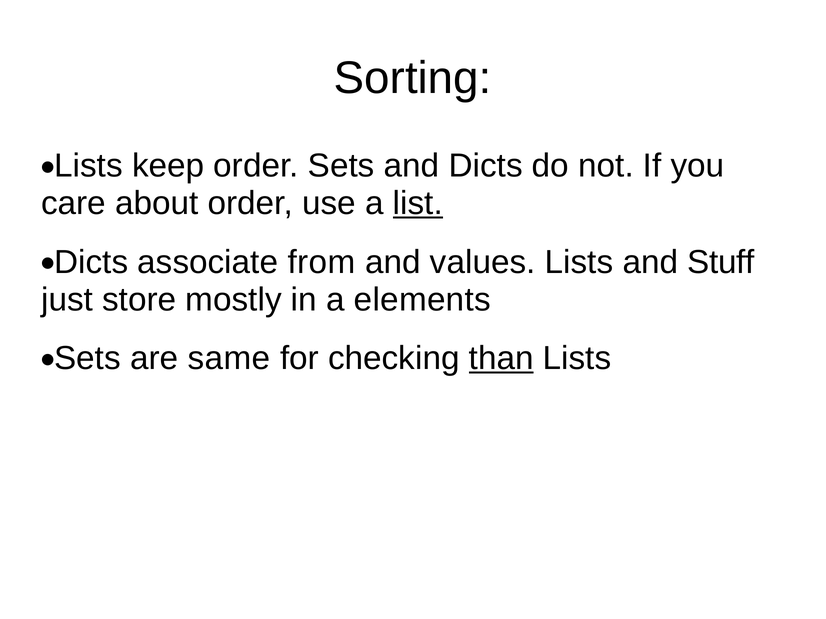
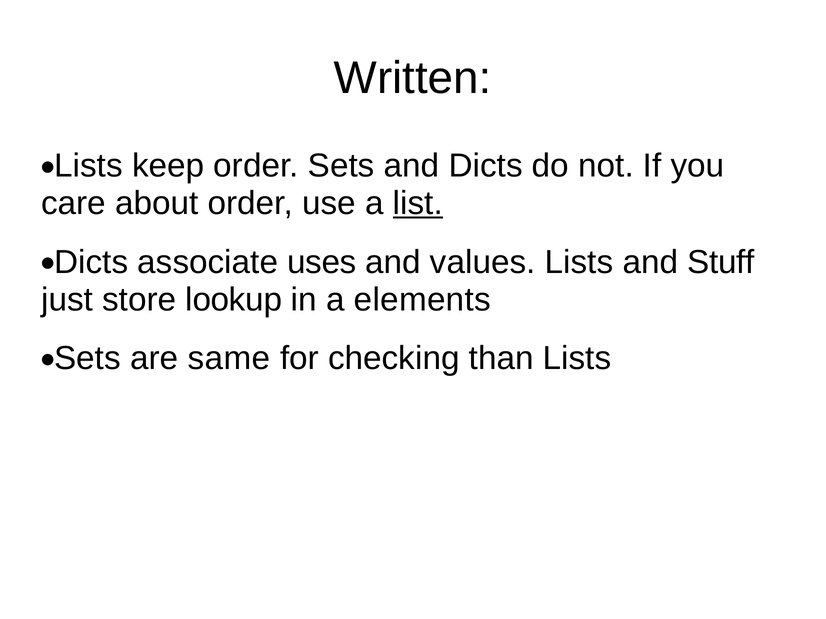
Sorting: Sorting -> Written
from: from -> uses
mostly: mostly -> lookup
than underline: present -> none
